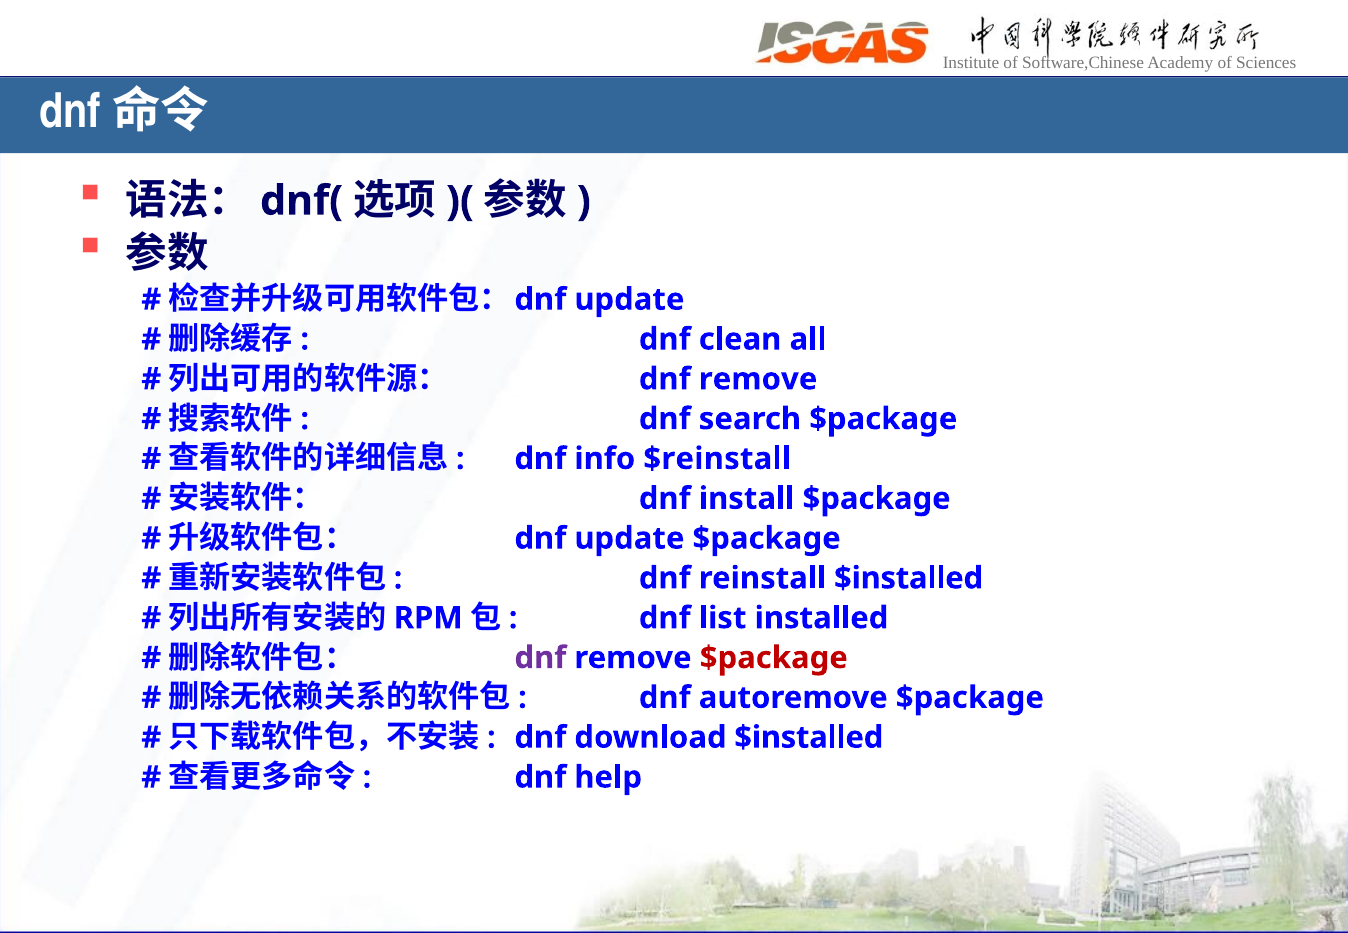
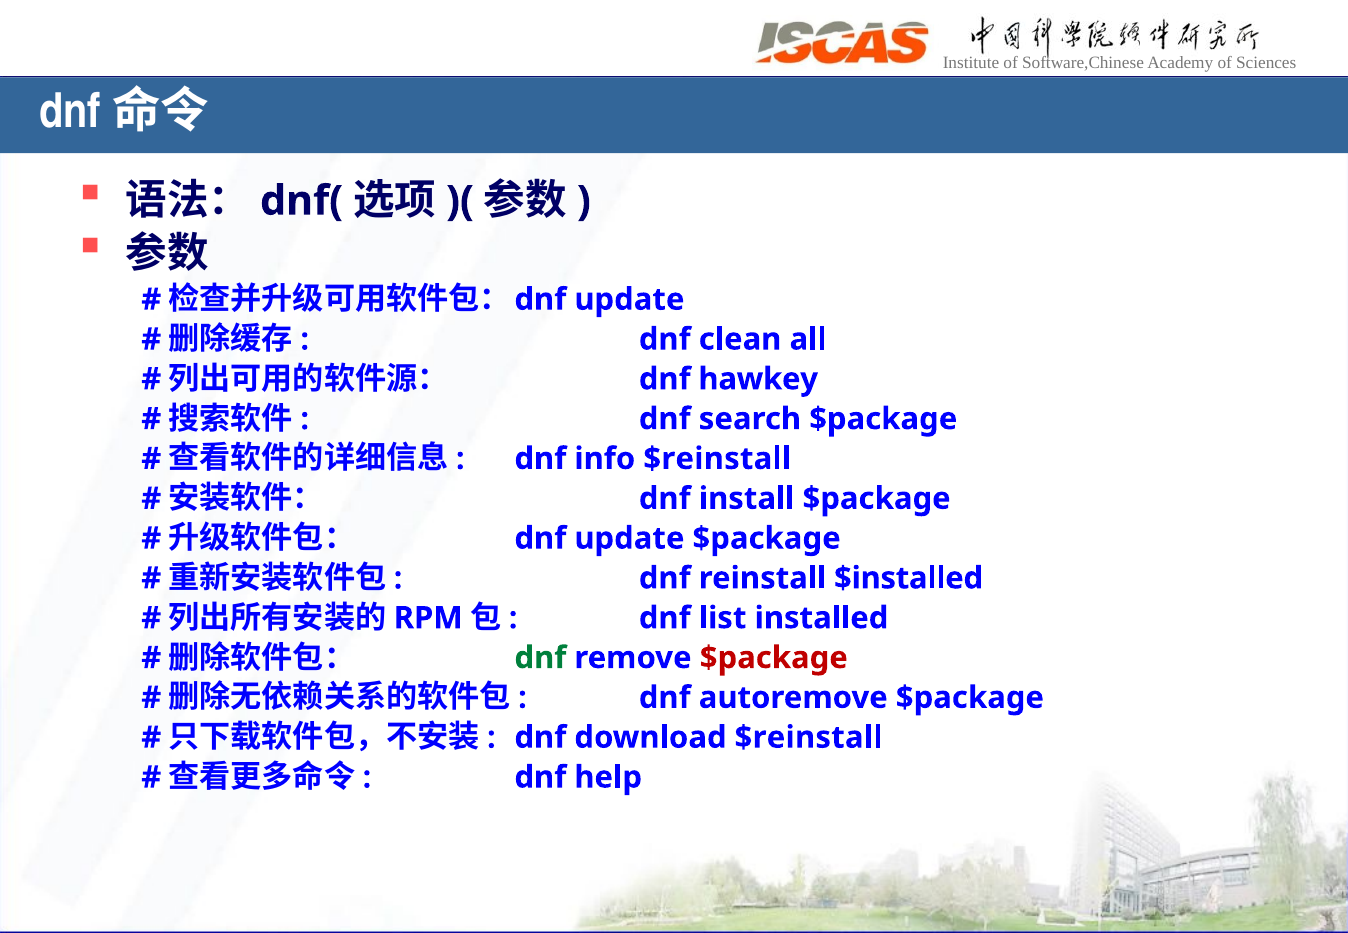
remove at (758, 379): remove -> hawkey
dnf at (540, 658) colour: purple -> green
download $installed: $installed -> $reinstall
